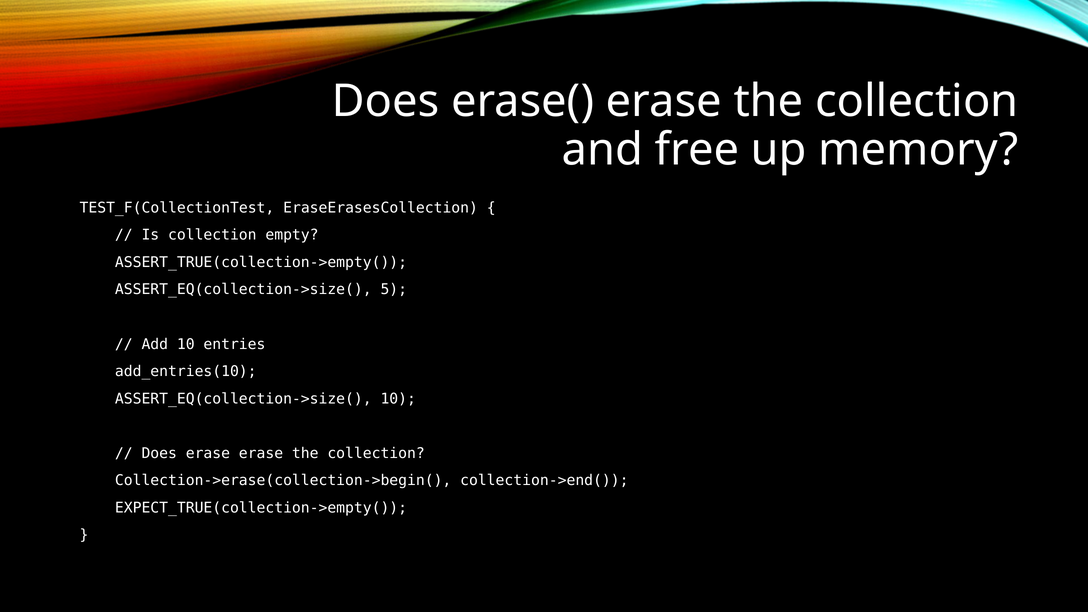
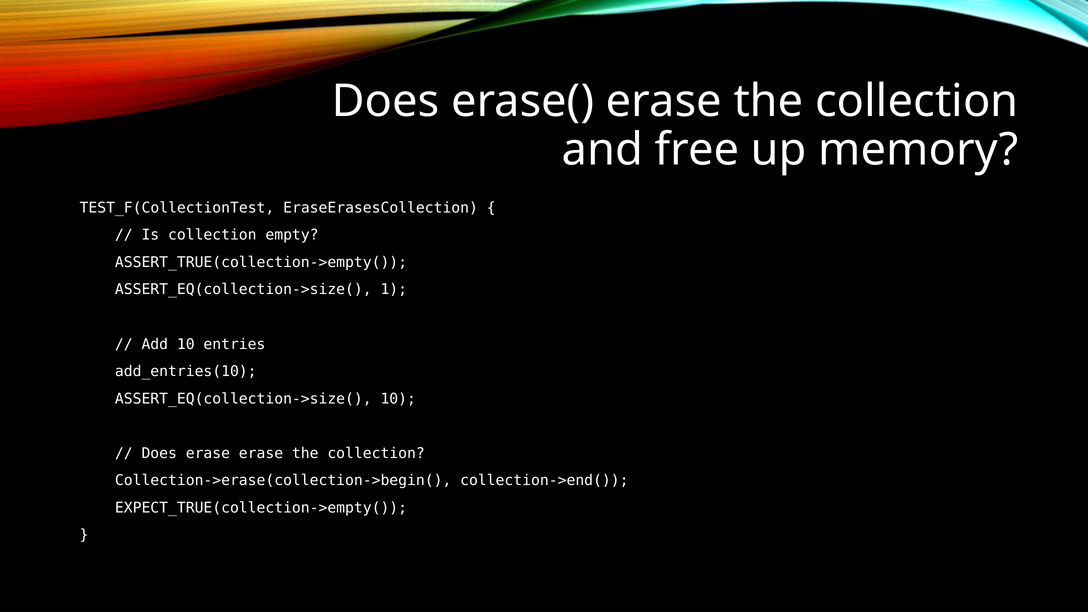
5: 5 -> 1
